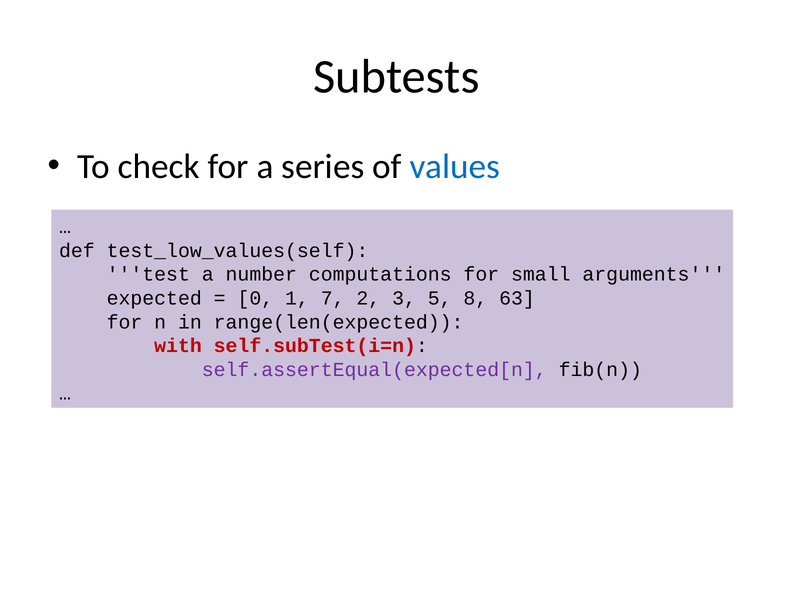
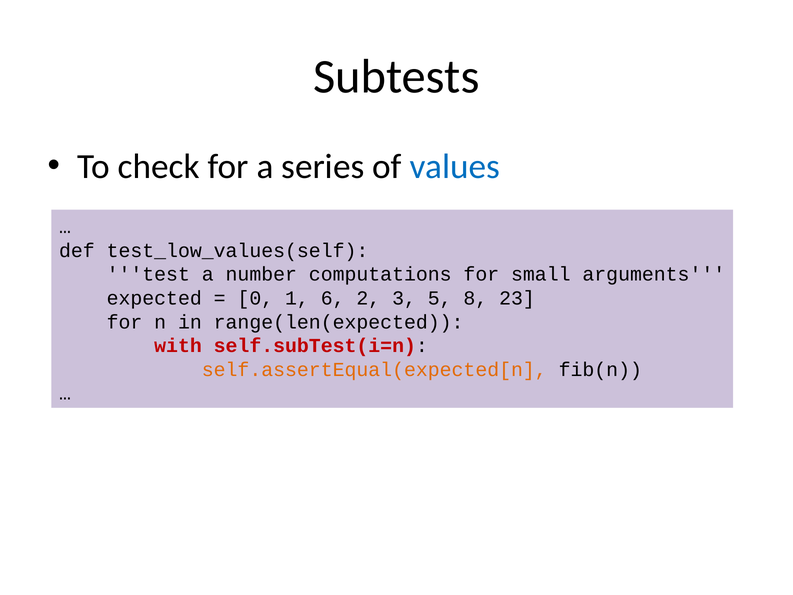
7: 7 -> 6
63: 63 -> 23
self.assertEqual(expected[n colour: purple -> orange
